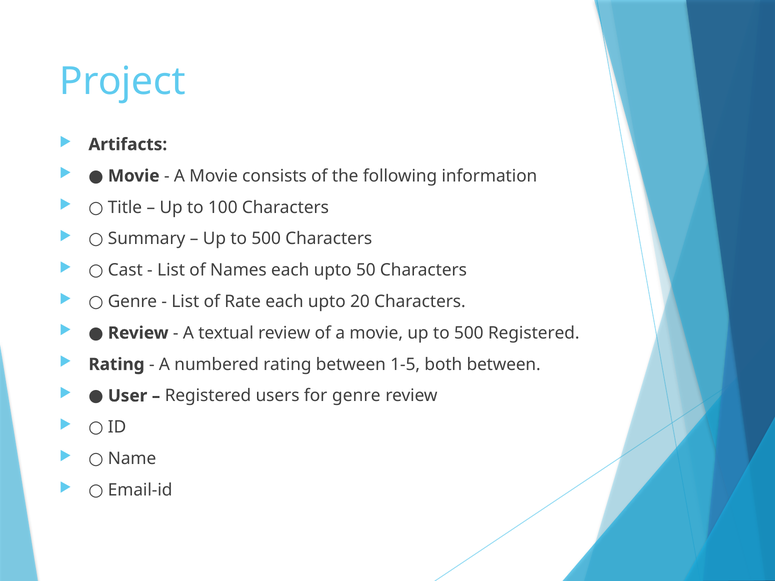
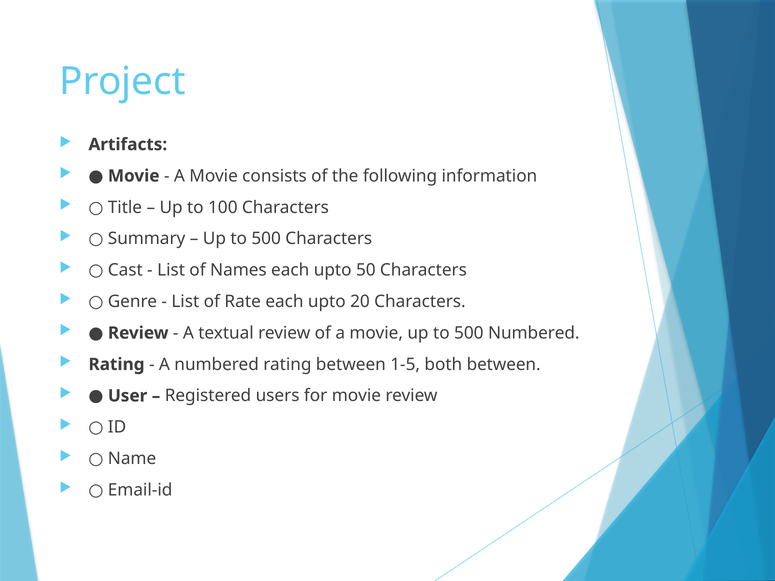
500 Registered: Registered -> Numbered
for genre: genre -> movie
